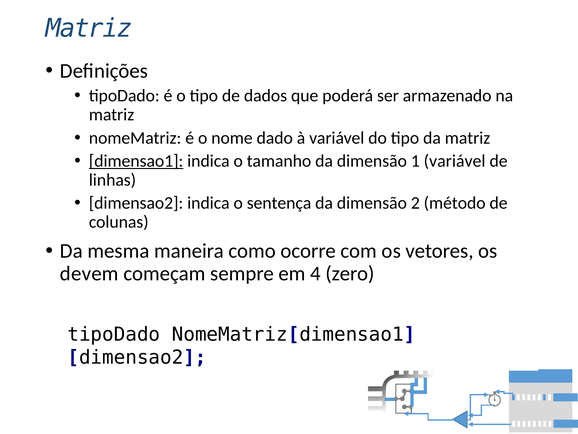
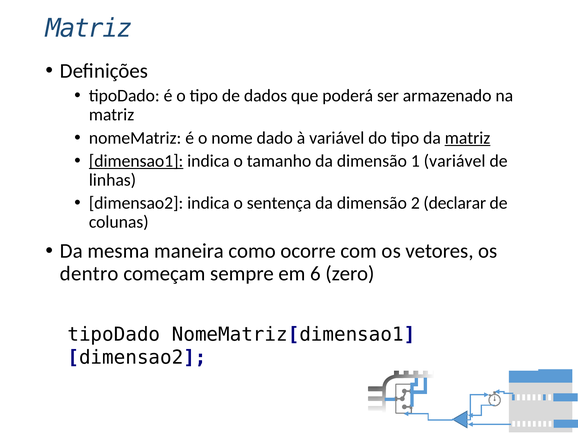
matriz at (468, 138) underline: none -> present
método: método -> declarar
devem: devem -> dentro
4: 4 -> 6
